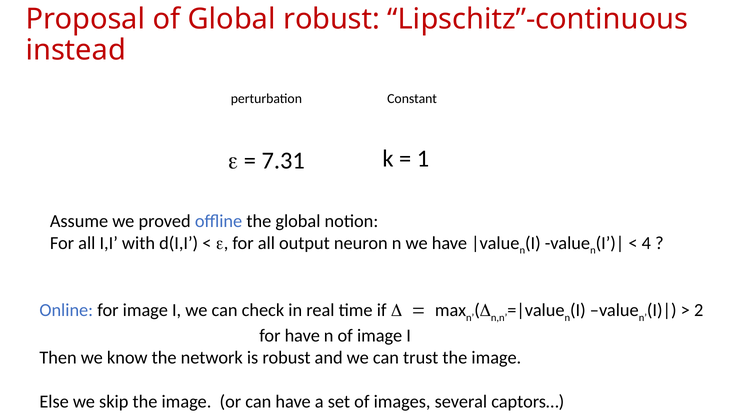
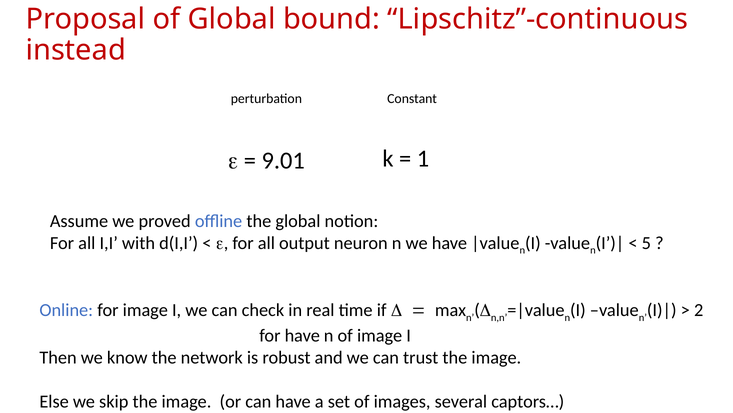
Global robust: robust -> bound
7.31: 7.31 -> 9.01
4: 4 -> 5
